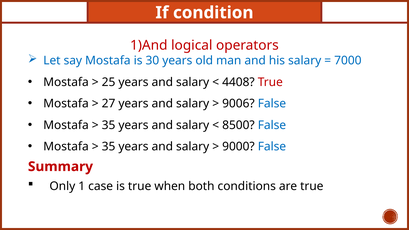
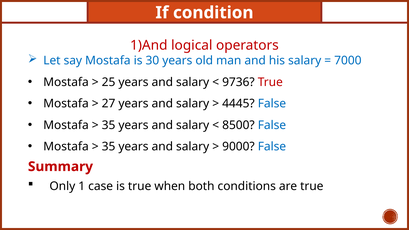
4408: 4408 -> 9736
9006: 9006 -> 4445
